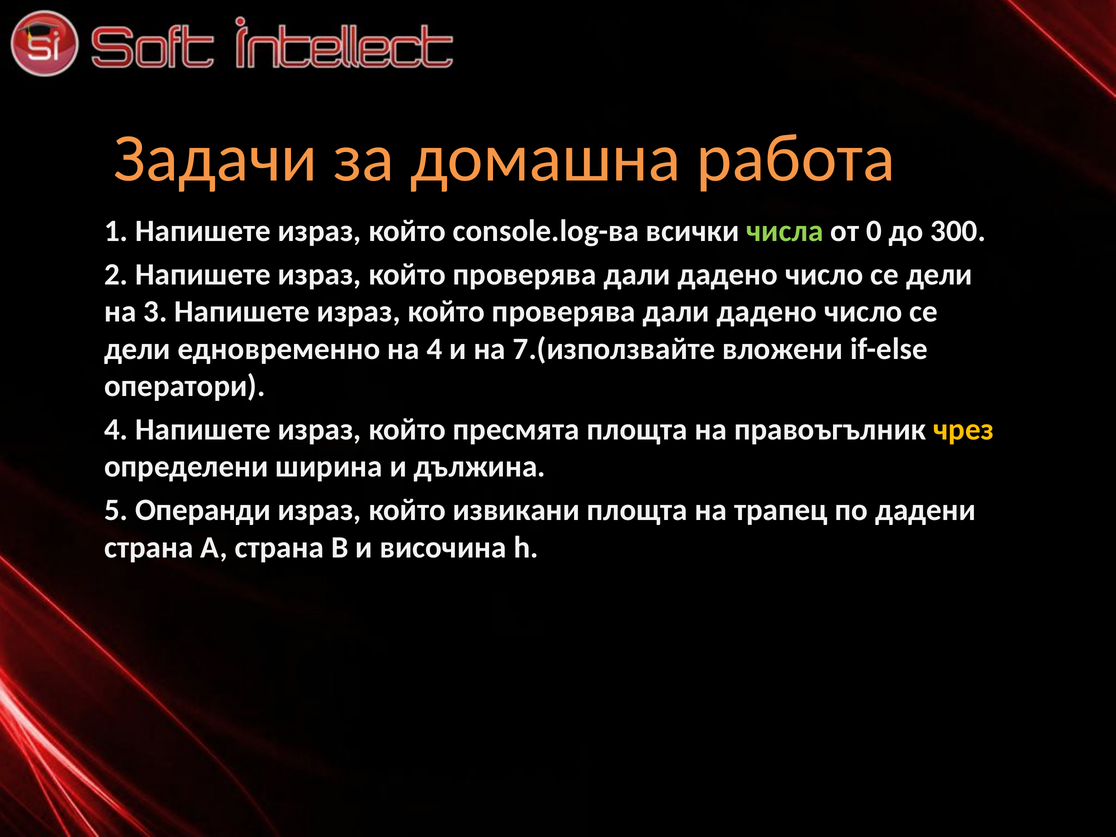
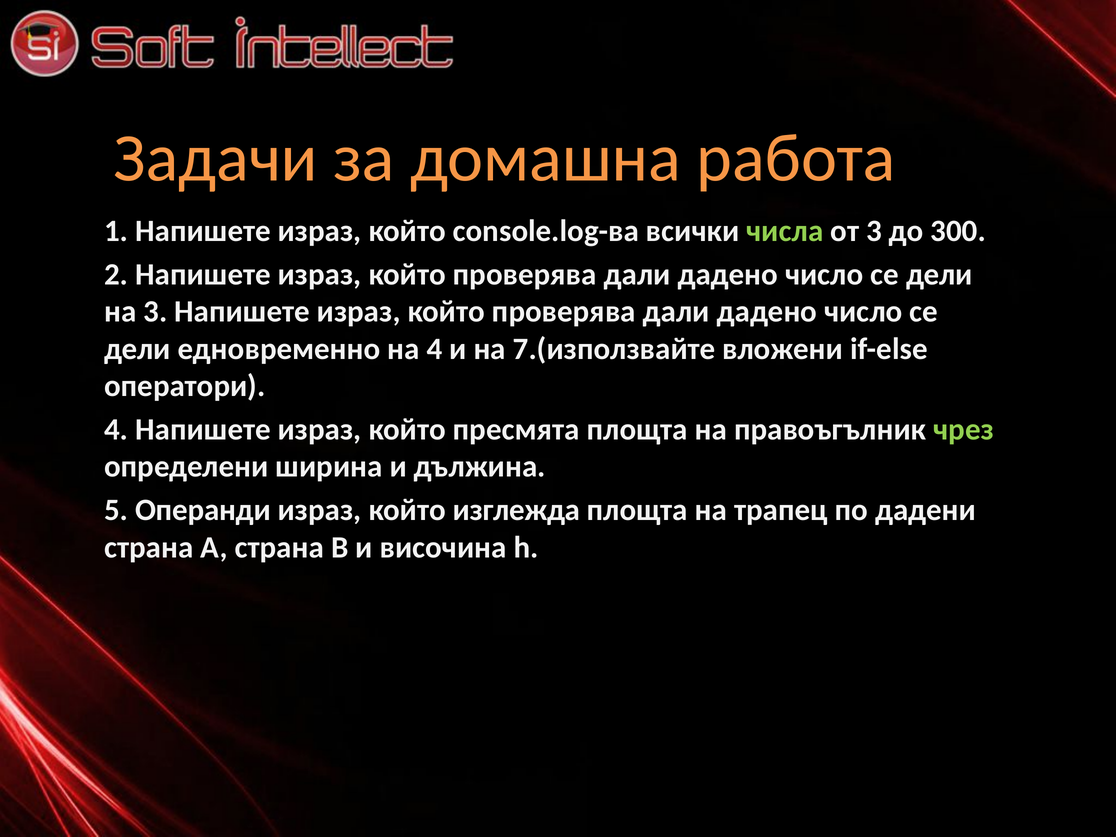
от 0: 0 -> 3
чрез colour: yellow -> light green
извикани: извикани -> изглежда
